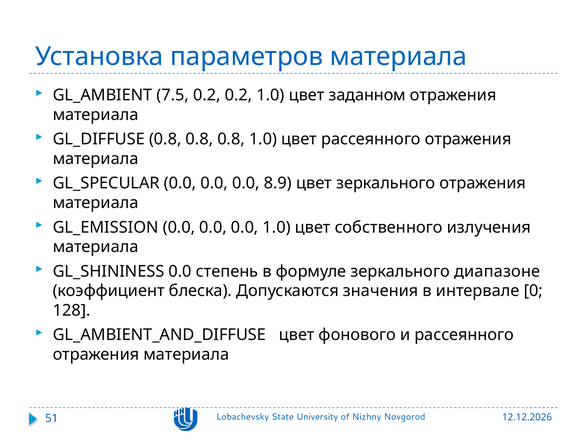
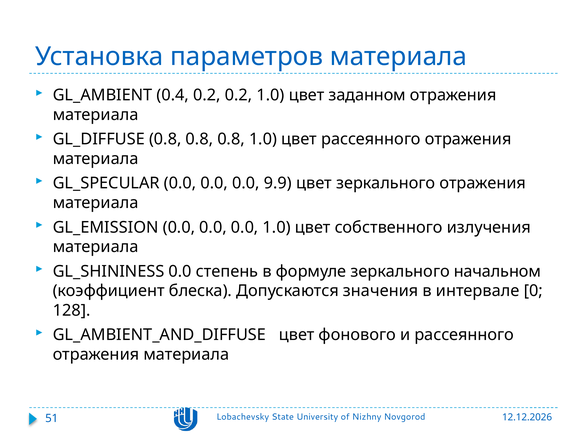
7.5: 7.5 -> 0.4
8.9: 8.9 -> 9.9
диапазоне: диапазоне -> начальном
